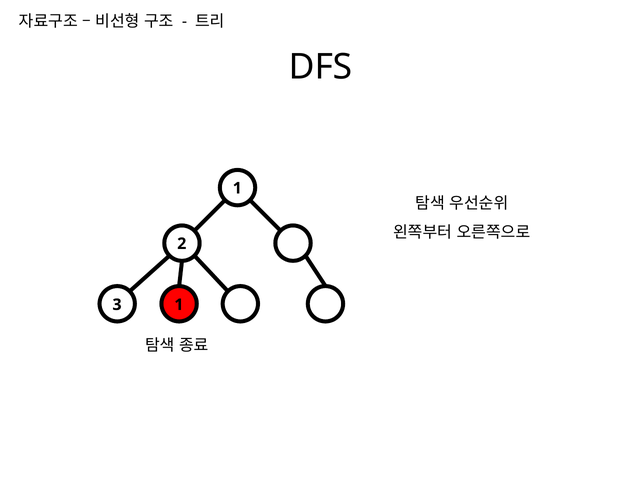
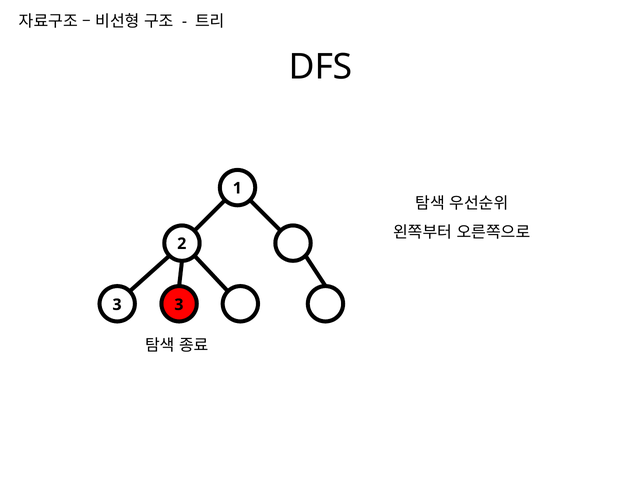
3 1: 1 -> 3
